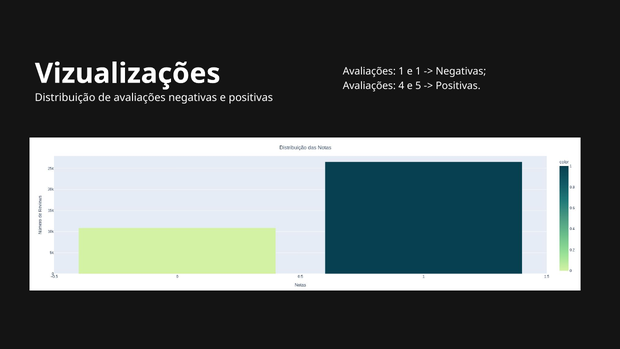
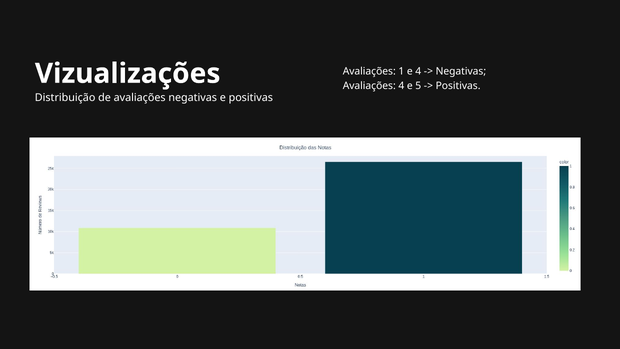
e 1: 1 -> 4
